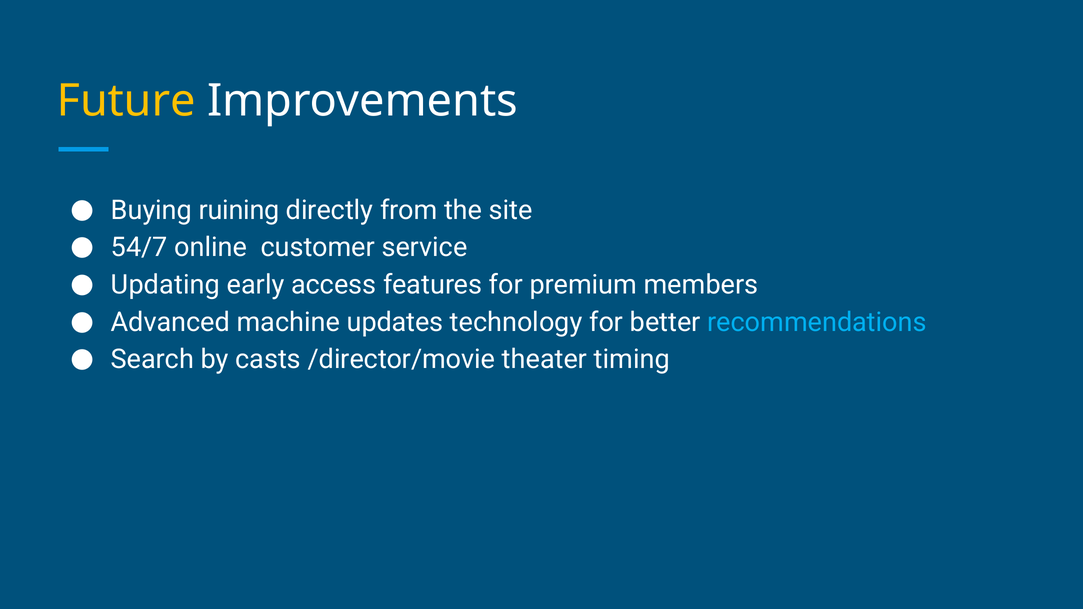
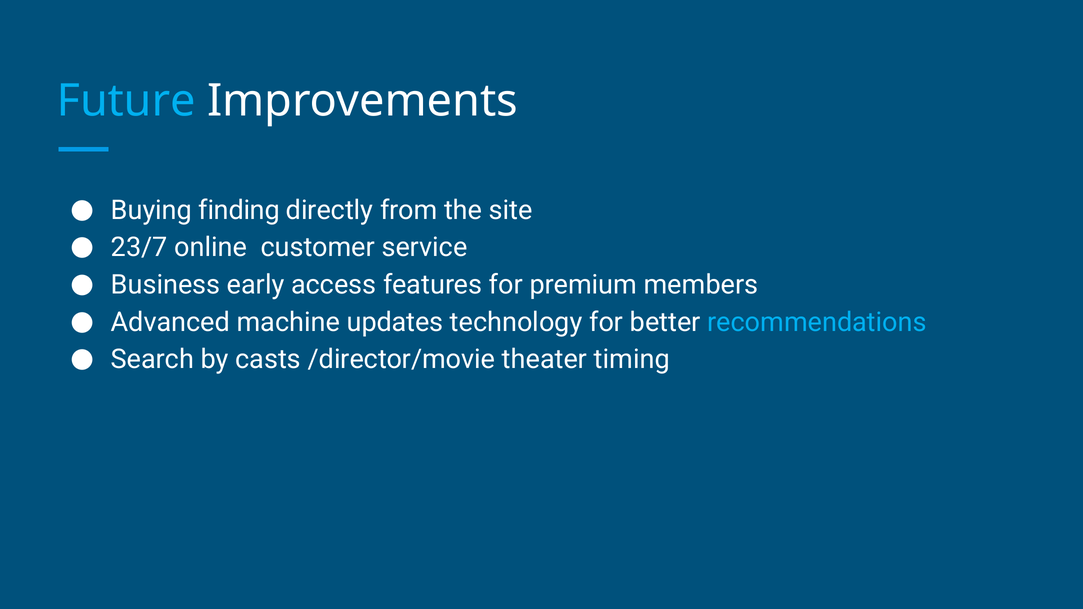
Future colour: yellow -> light blue
ruining: ruining -> finding
54/7: 54/7 -> 23/7
Updating: Updating -> Business
